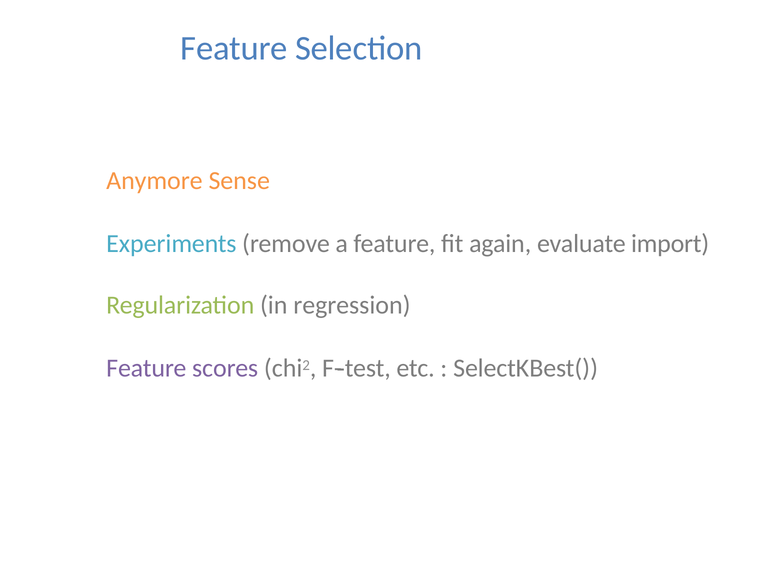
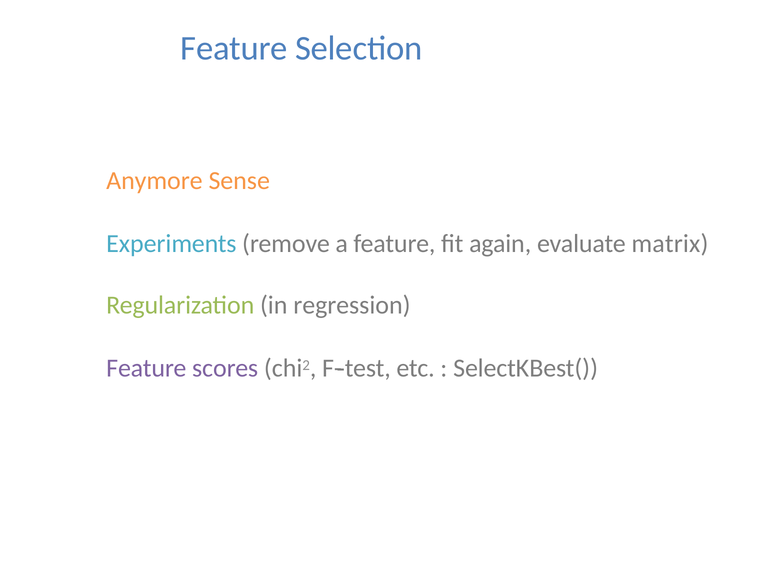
import: import -> matrix
